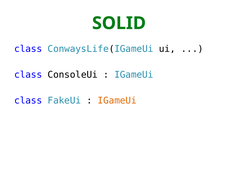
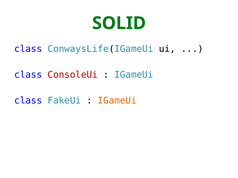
ConsoleUi colour: black -> red
